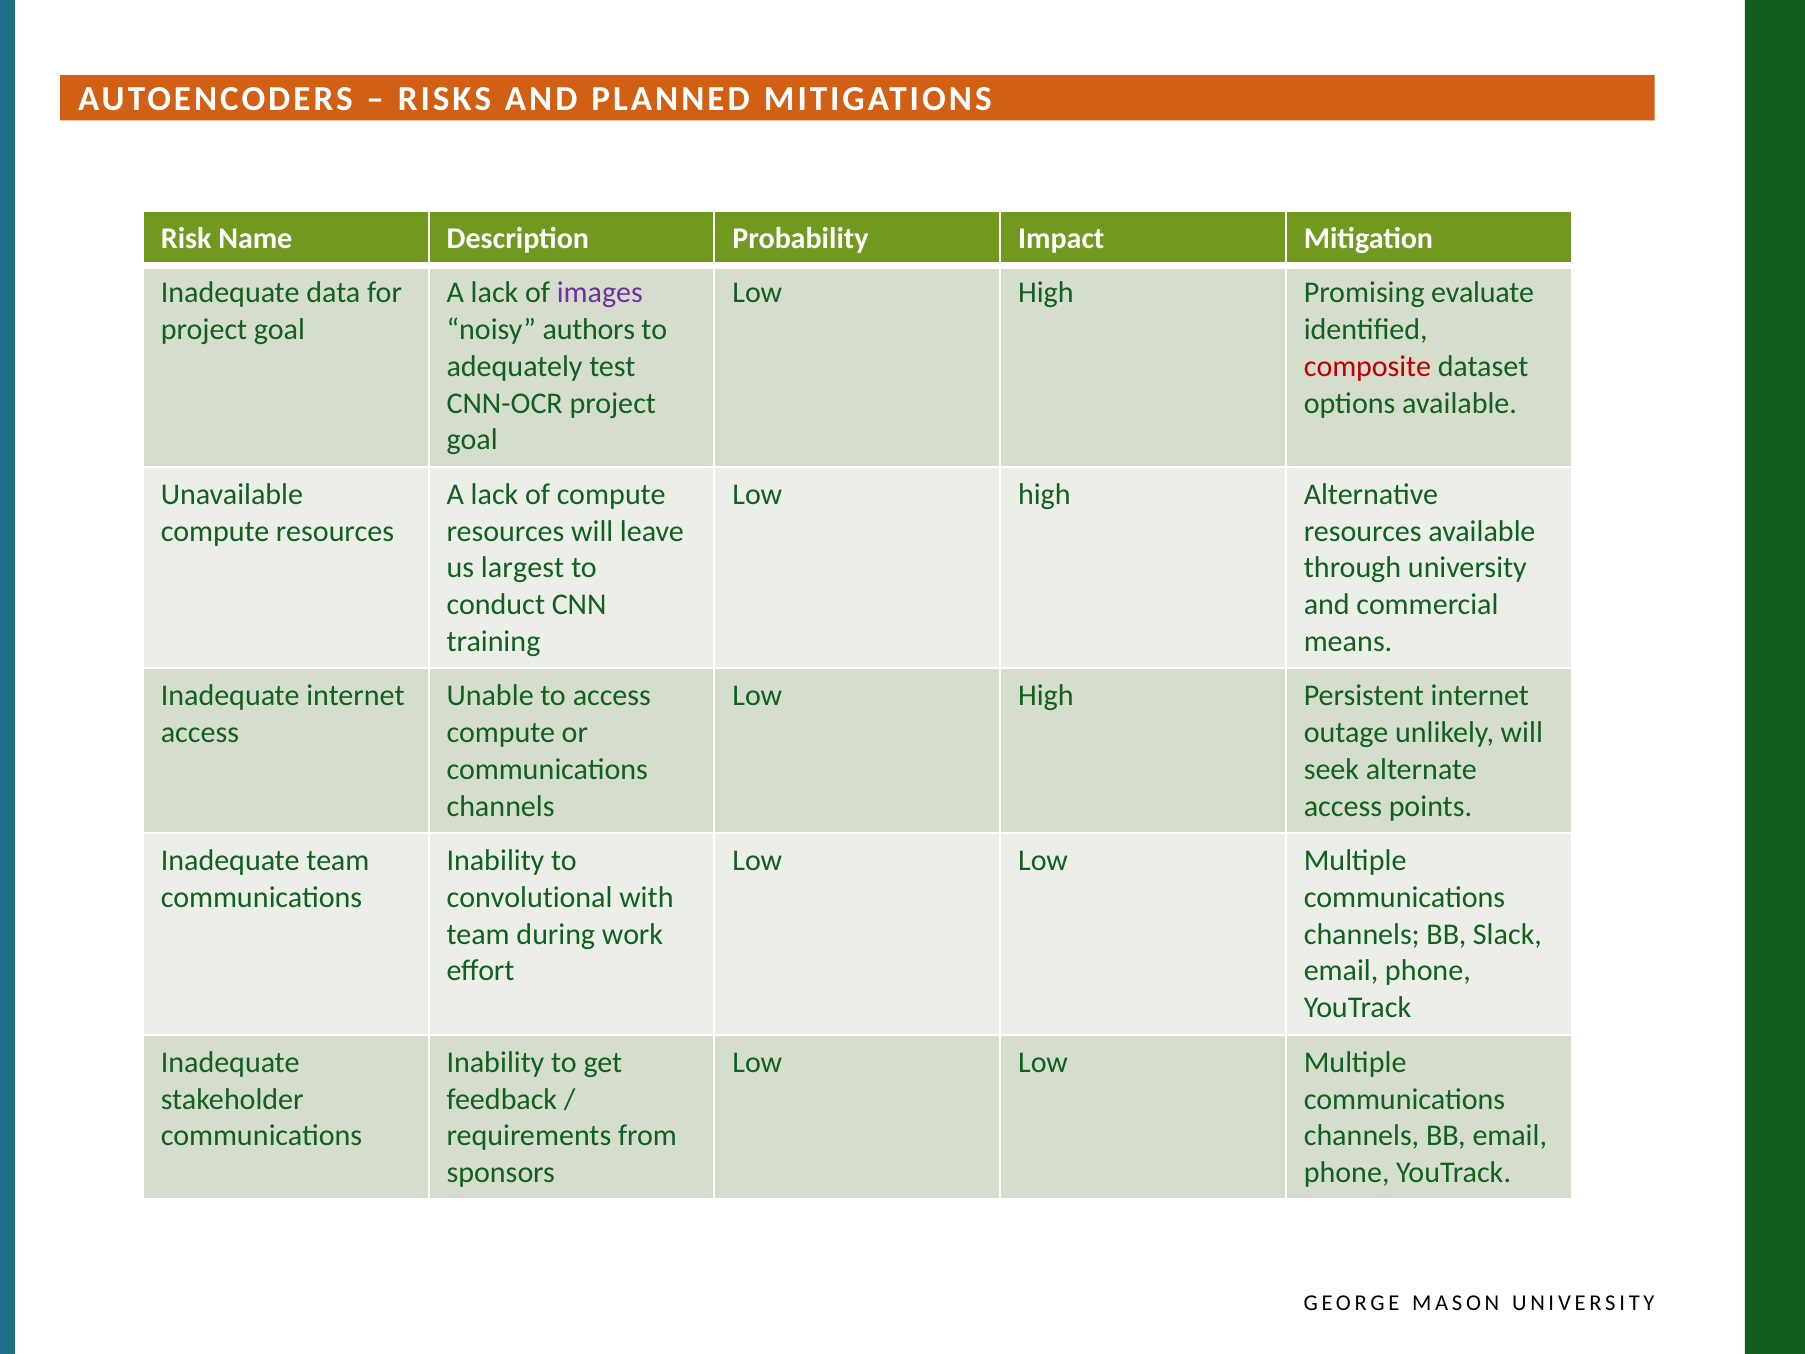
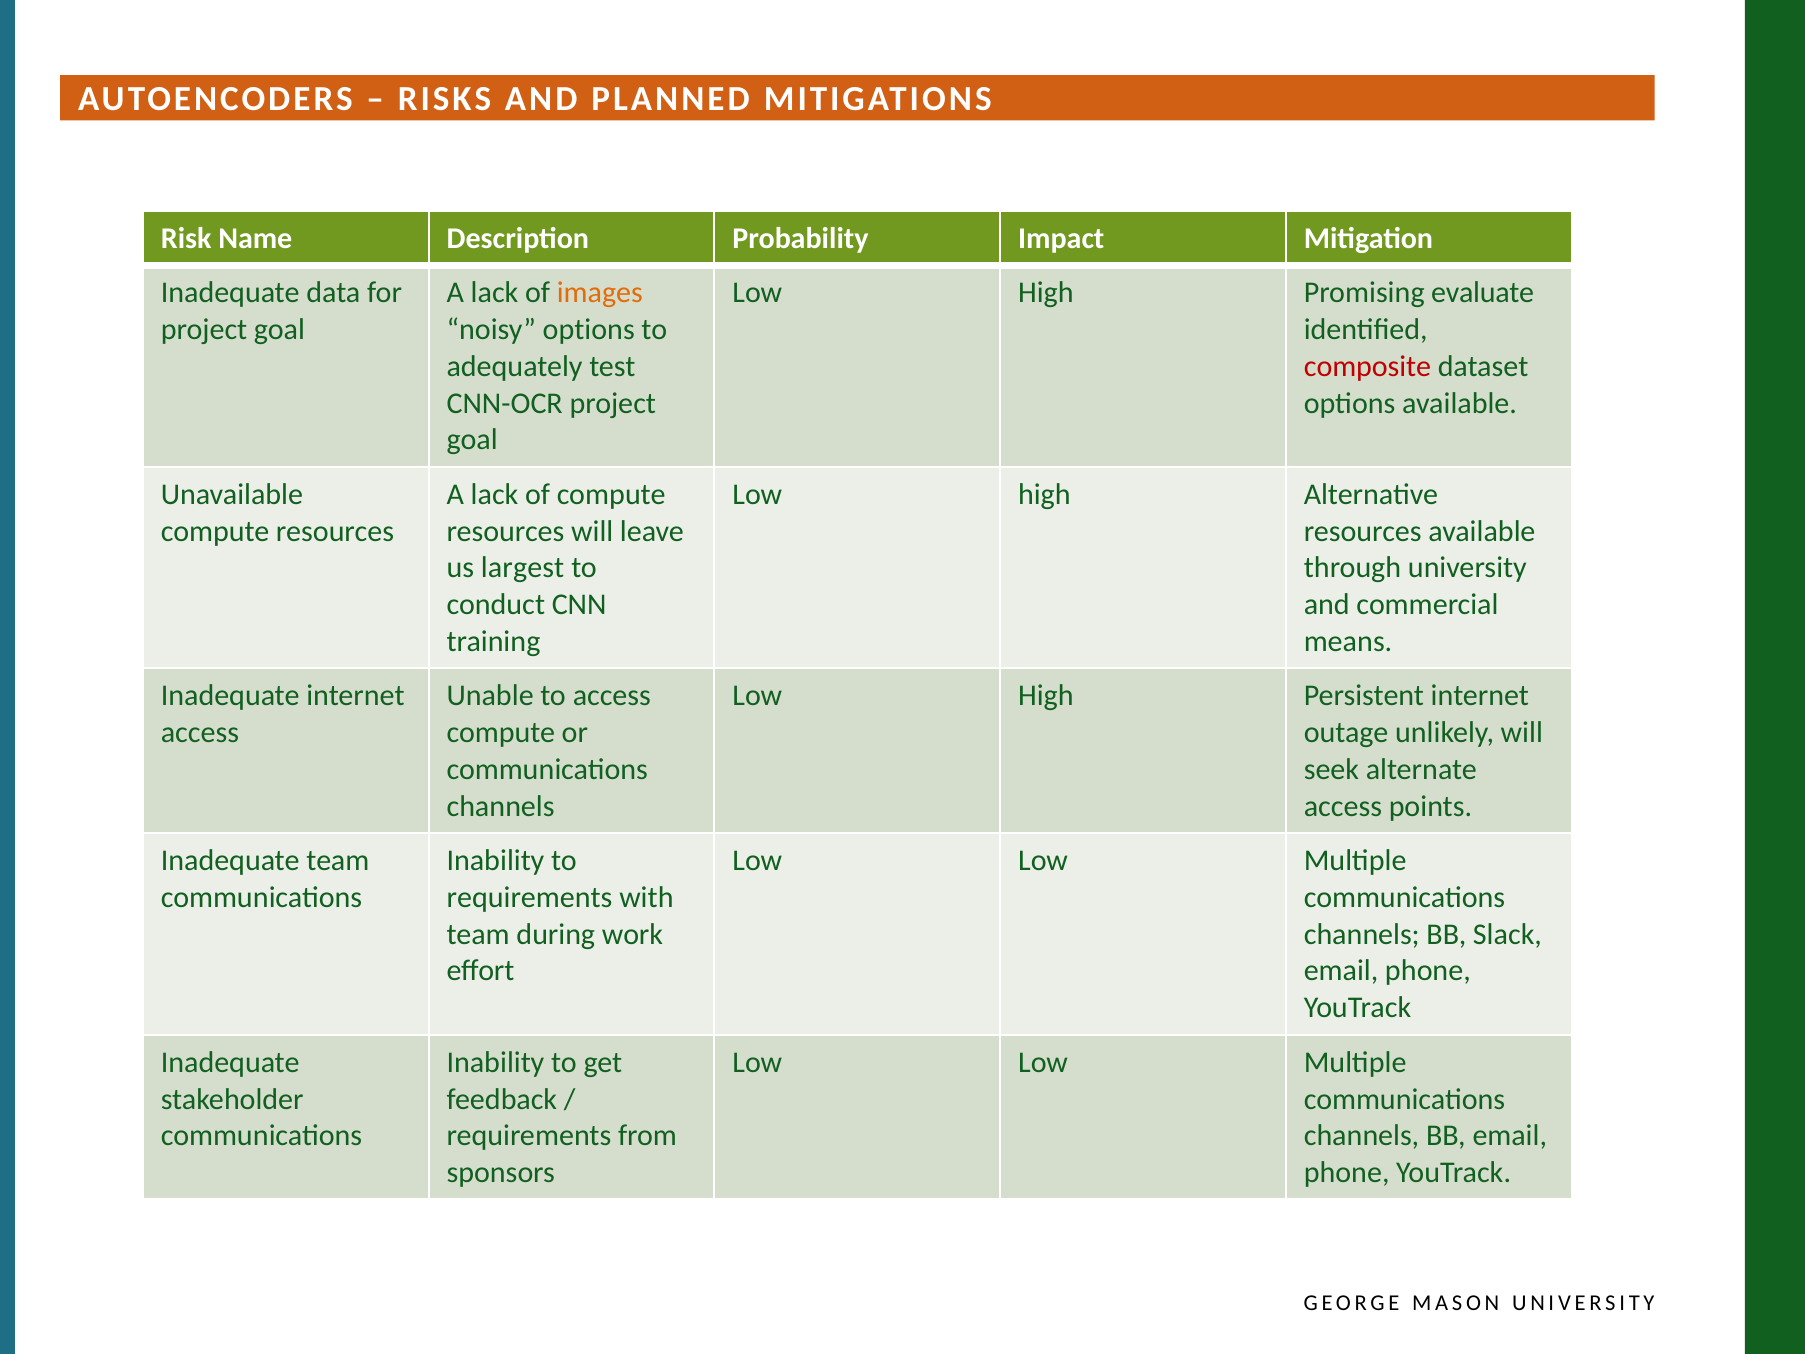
images colour: purple -> orange
noisy authors: authors -> options
convolutional at (530, 897): convolutional -> requirements
